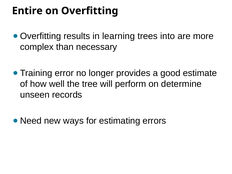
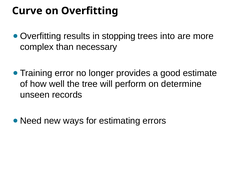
Entire: Entire -> Curve
learning: learning -> stopping
